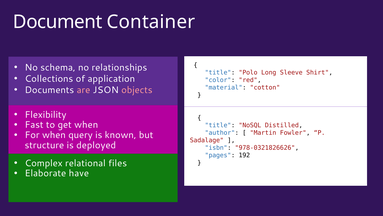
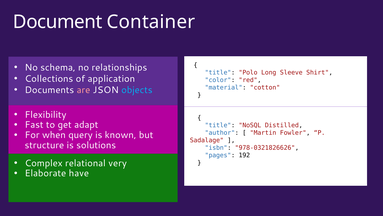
objects colour: pink -> light blue
get when: when -> adapt
deployed: deployed -> solutions
files: files -> very
